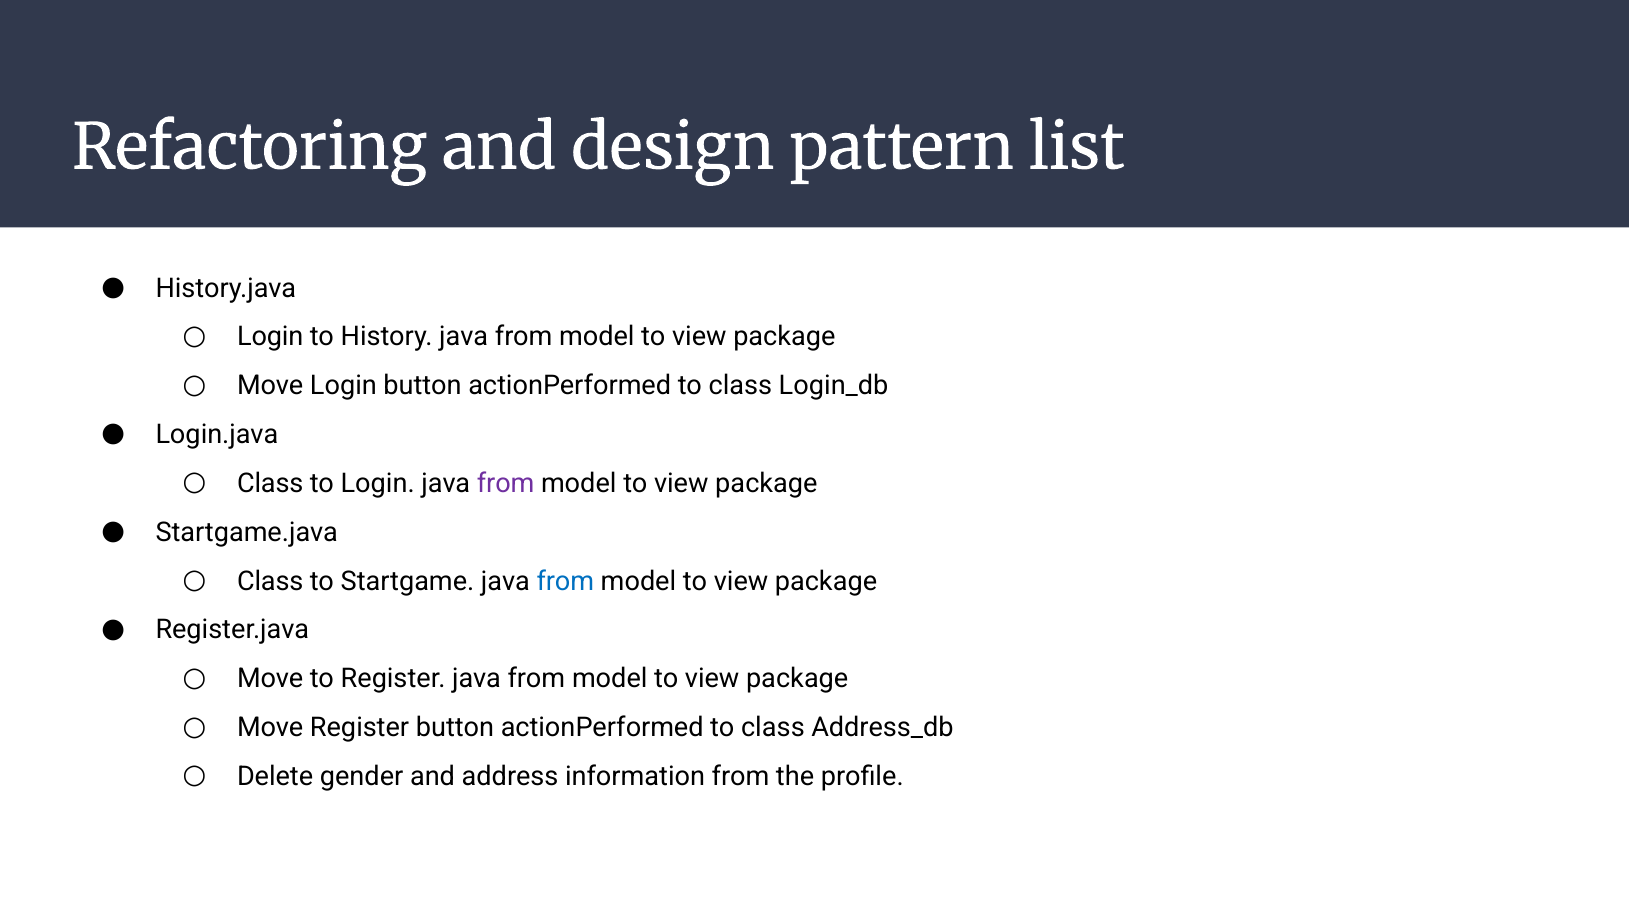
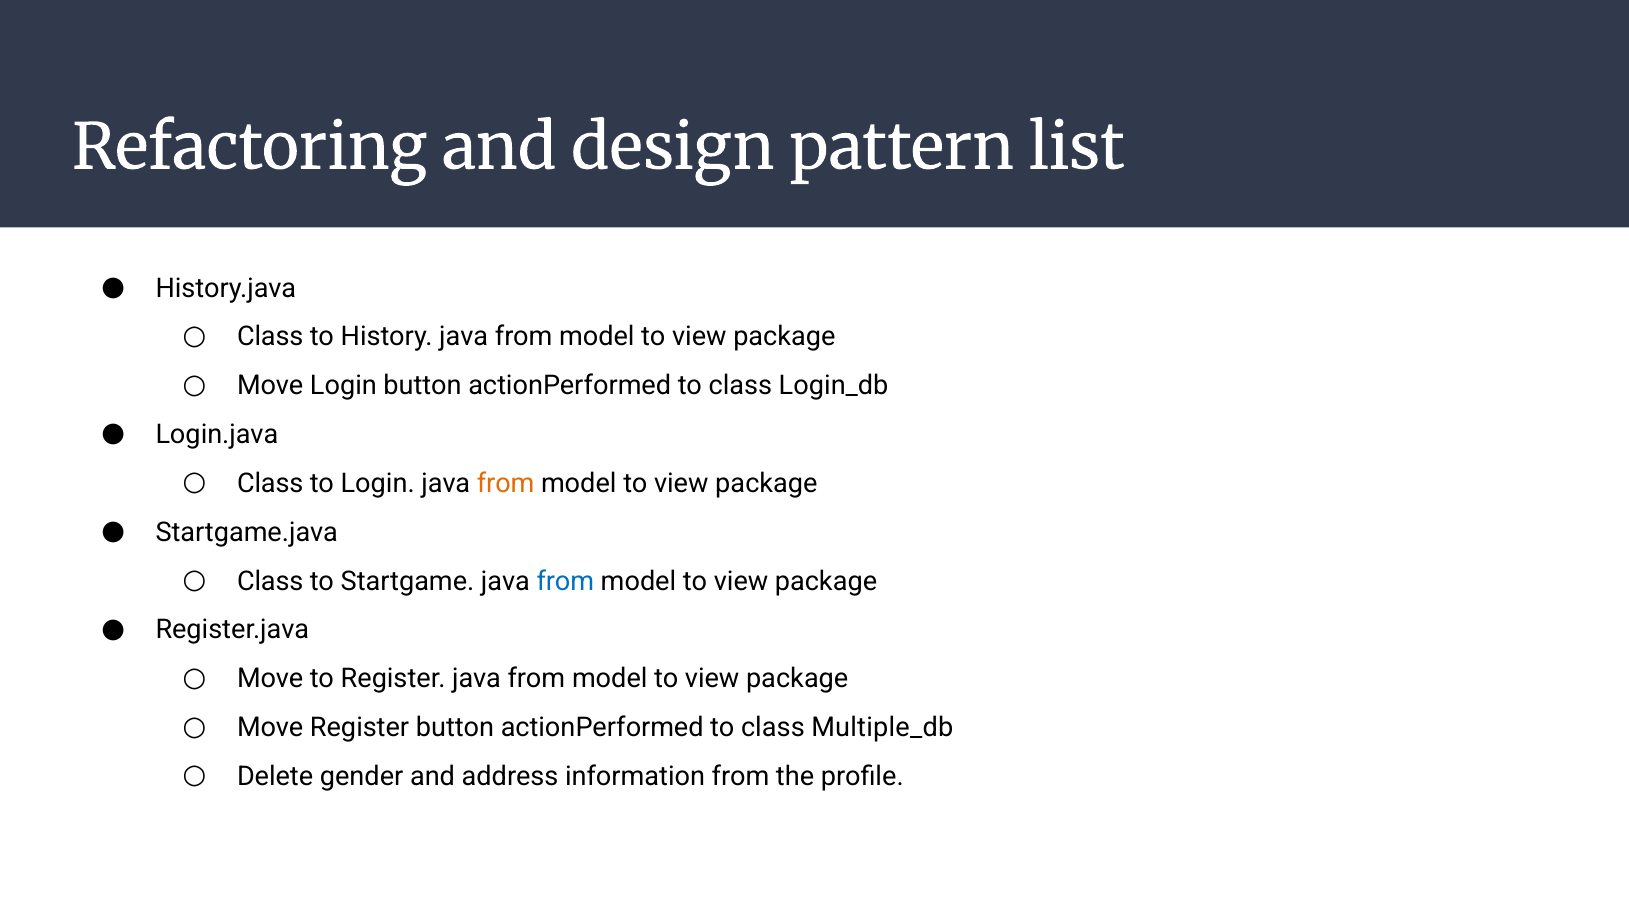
Login at (270, 337): Login -> Class
from at (506, 484) colour: purple -> orange
Address_db: Address_db -> Multiple_db
